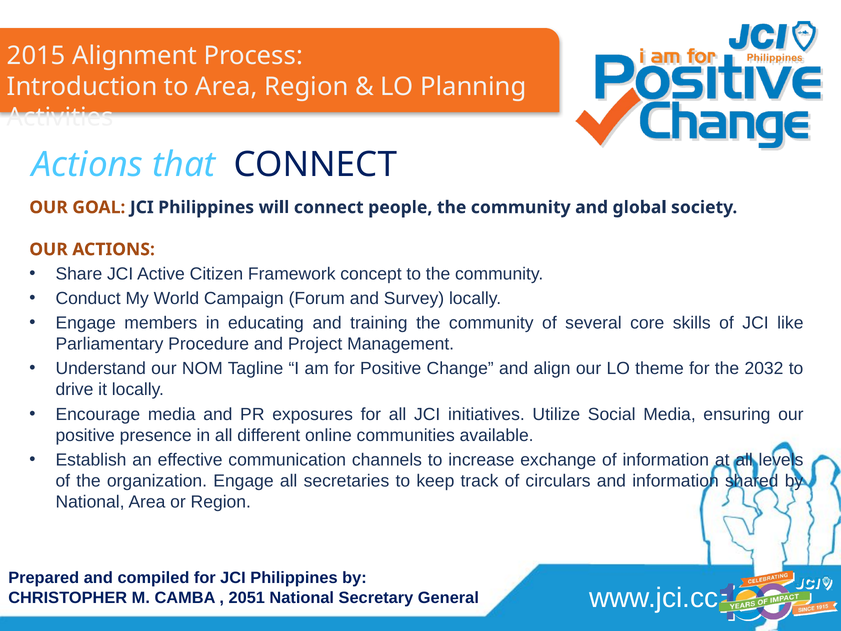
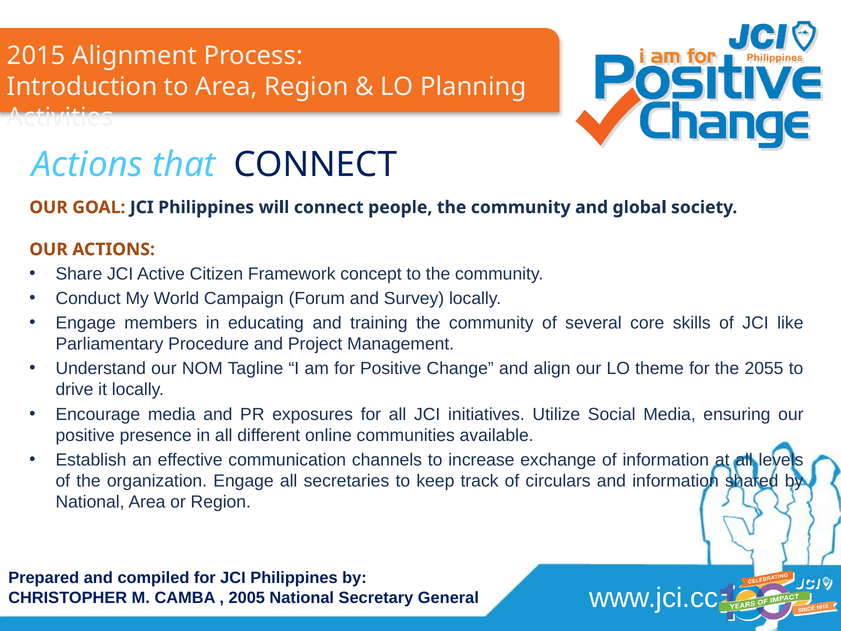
2032: 2032 -> 2055
2051: 2051 -> 2005
